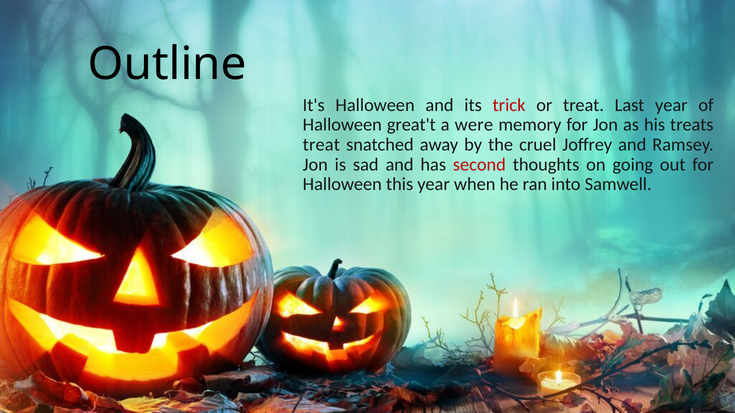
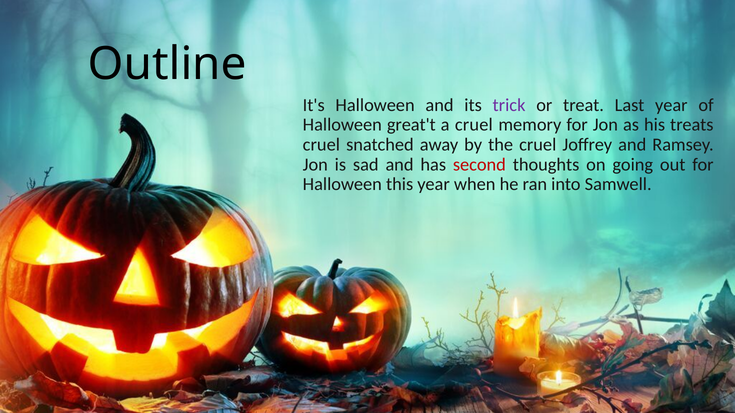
trick colour: red -> purple
a were: were -> cruel
treat at (321, 145): treat -> cruel
